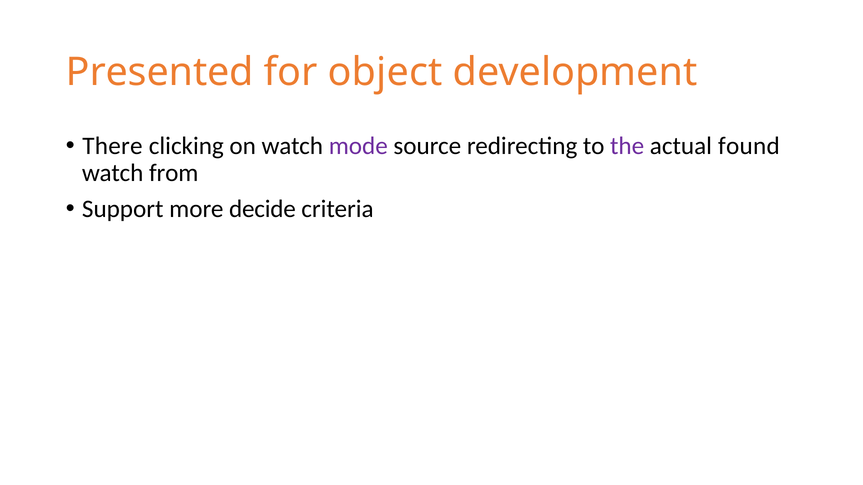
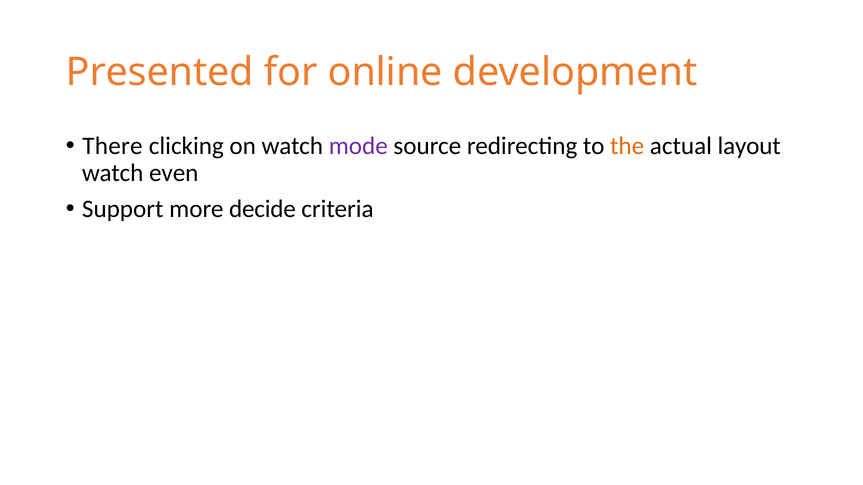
object: object -> online
the colour: purple -> orange
found: found -> layout
from: from -> even
